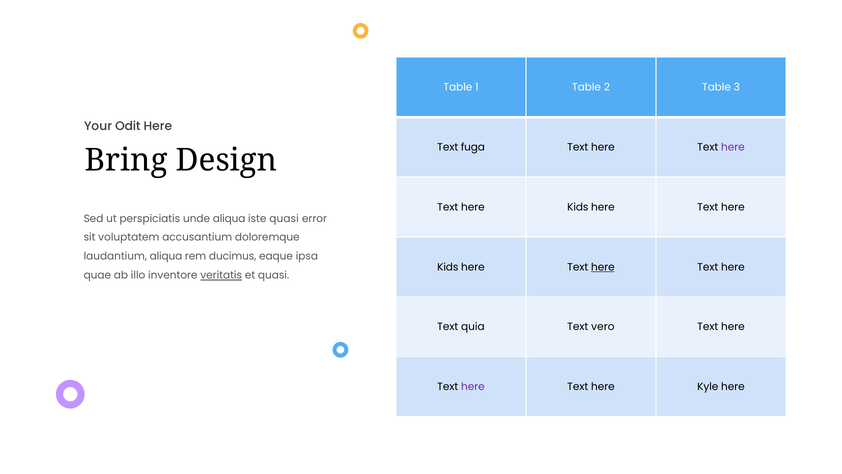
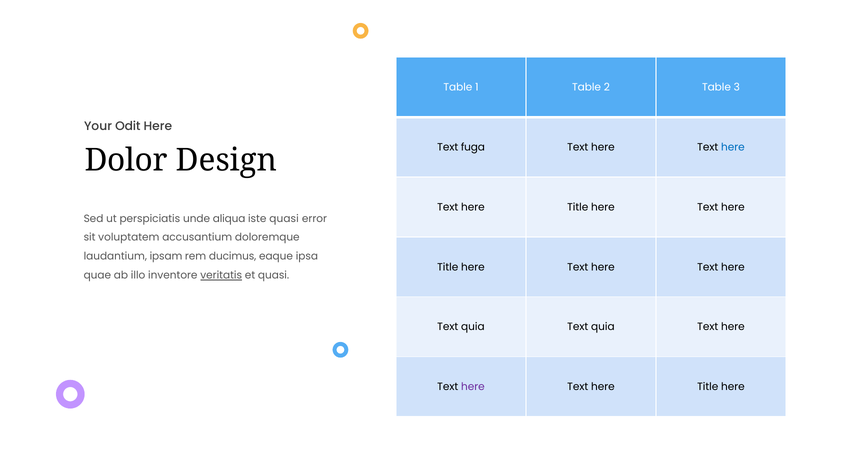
here at (733, 147) colour: purple -> blue
Bring: Bring -> Dolor
Kids at (578, 207): Kids -> Title
laudantium aliqua: aliqua -> ipsam
Kids at (448, 267): Kids -> Title
here at (603, 267) underline: present -> none
vero at (603, 327): vero -> quia
Kyle at (708, 387): Kyle -> Title
